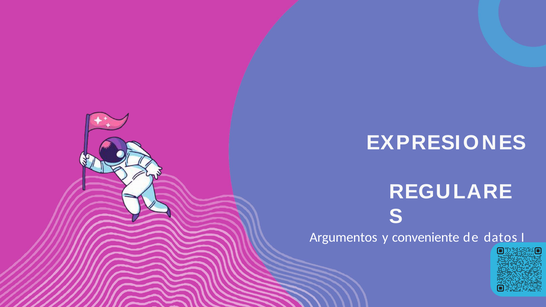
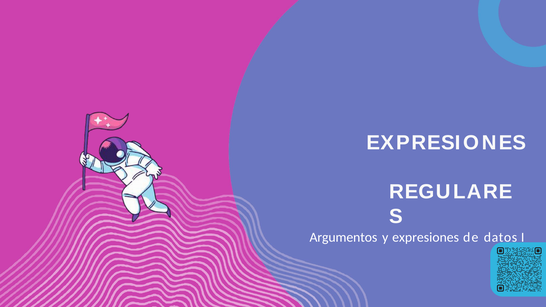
y conveniente: conveniente -> expresiones
